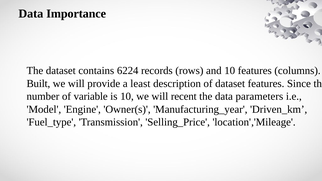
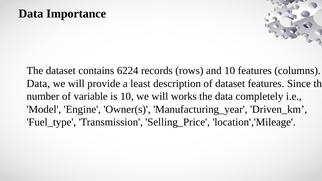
Built at (38, 84): Built -> Data
recent: recent -> works
parameters: parameters -> completely
